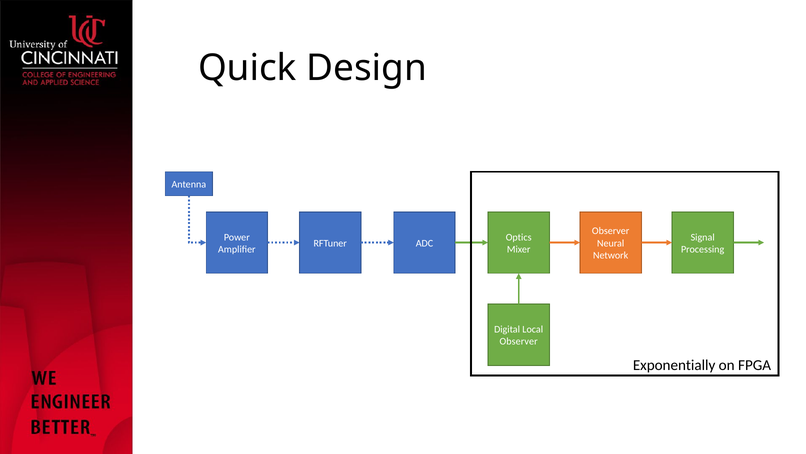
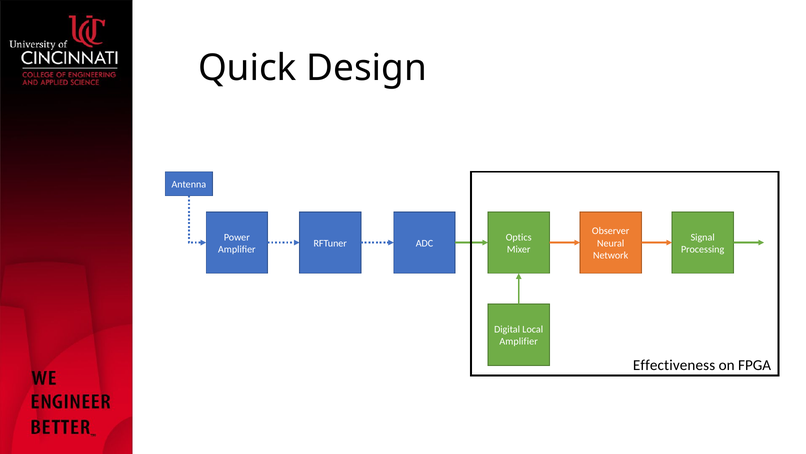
Observer at (519, 341): Observer -> Amplifier
Exponentially: Exponentially -> Effectiveness
